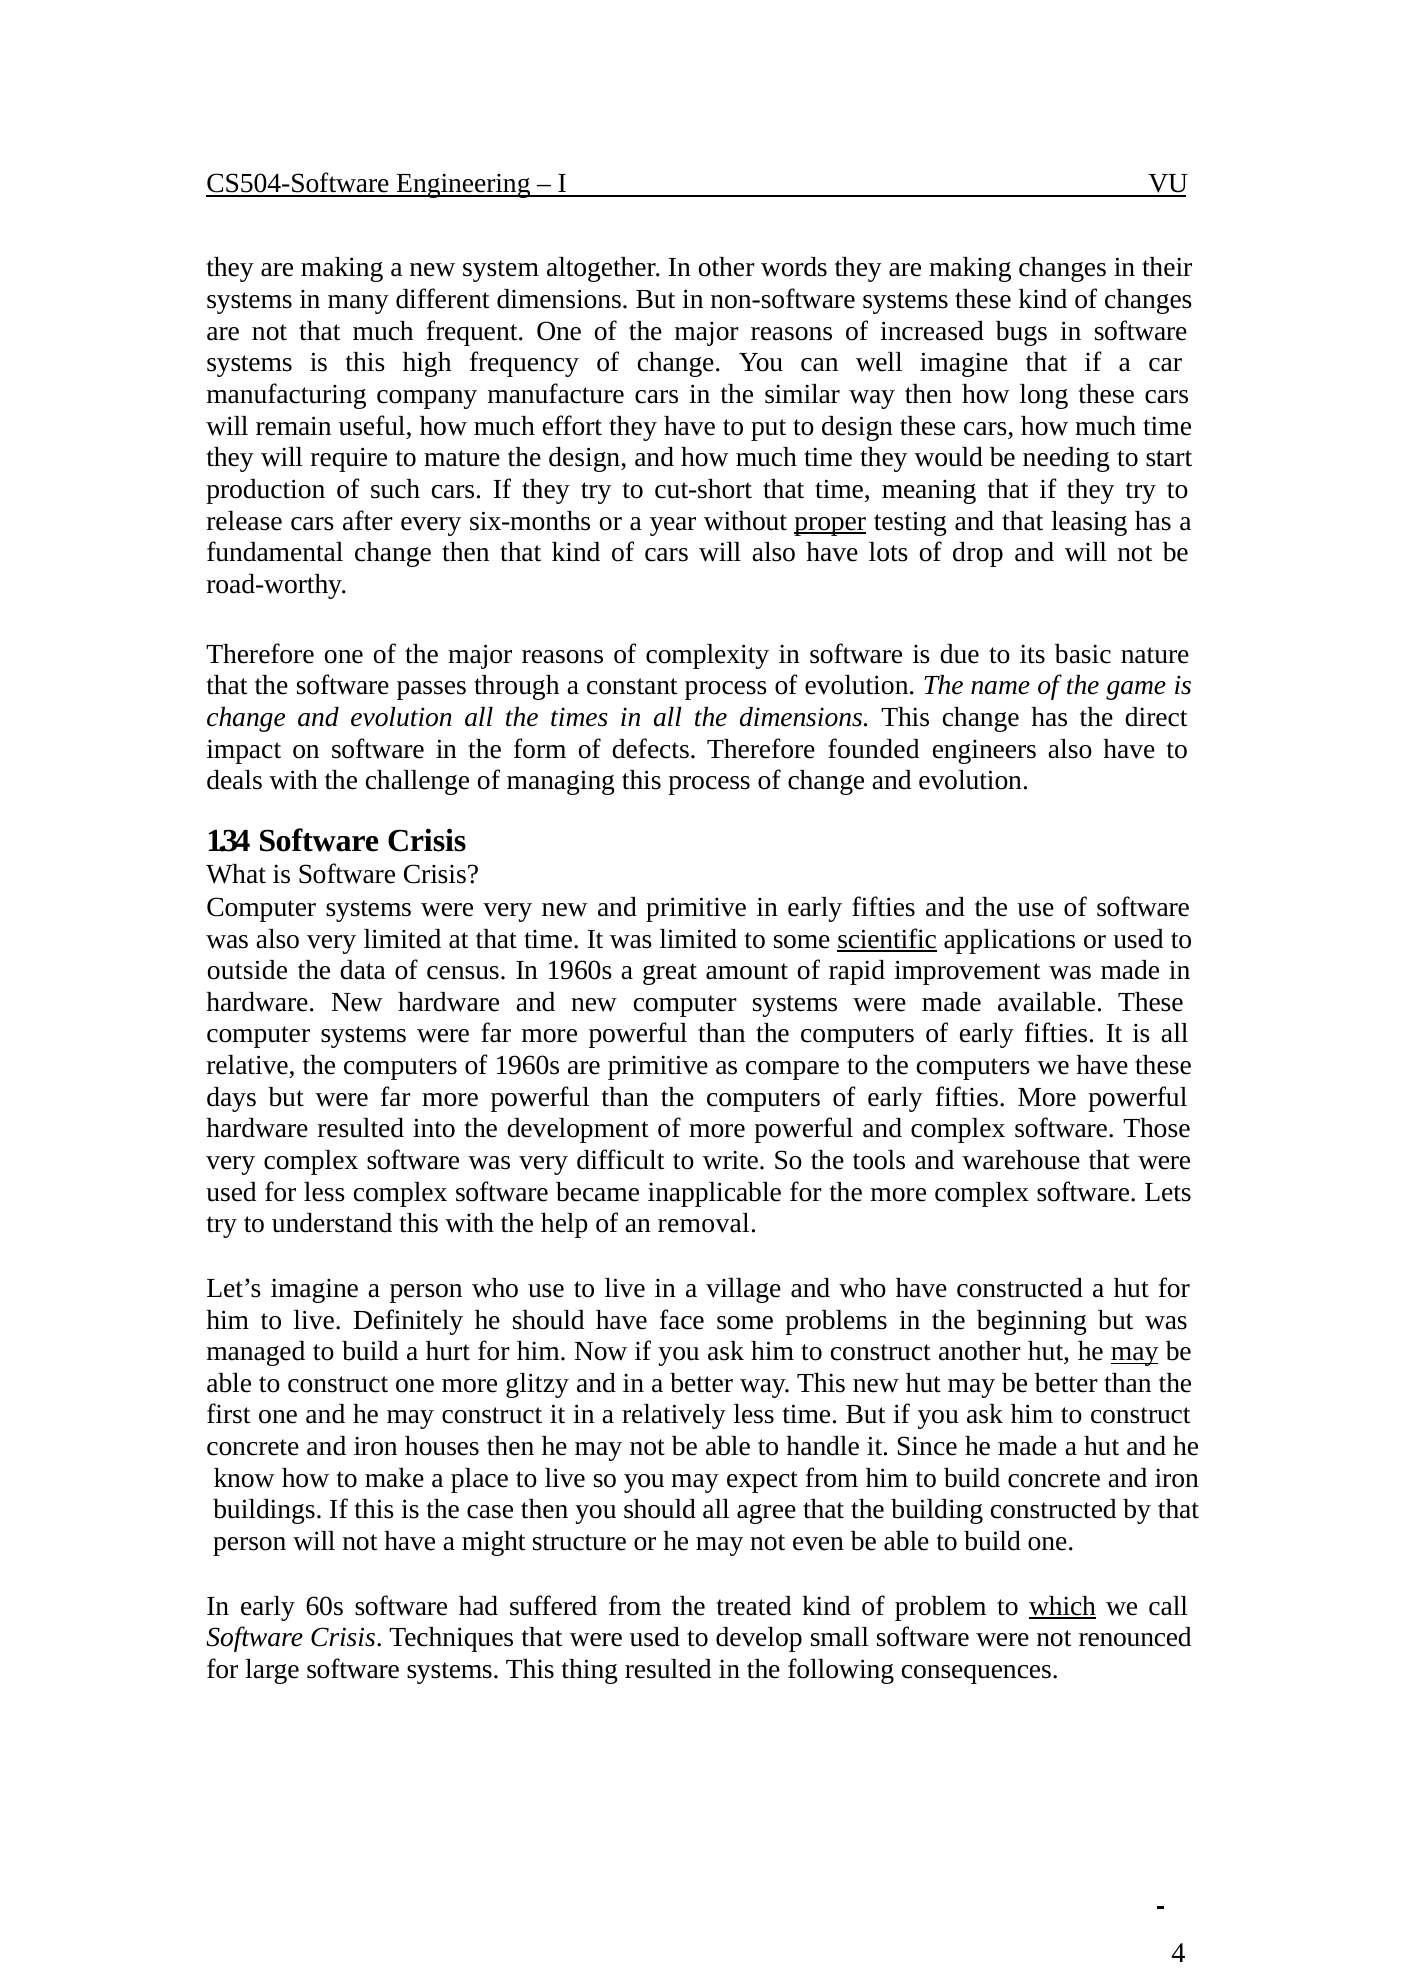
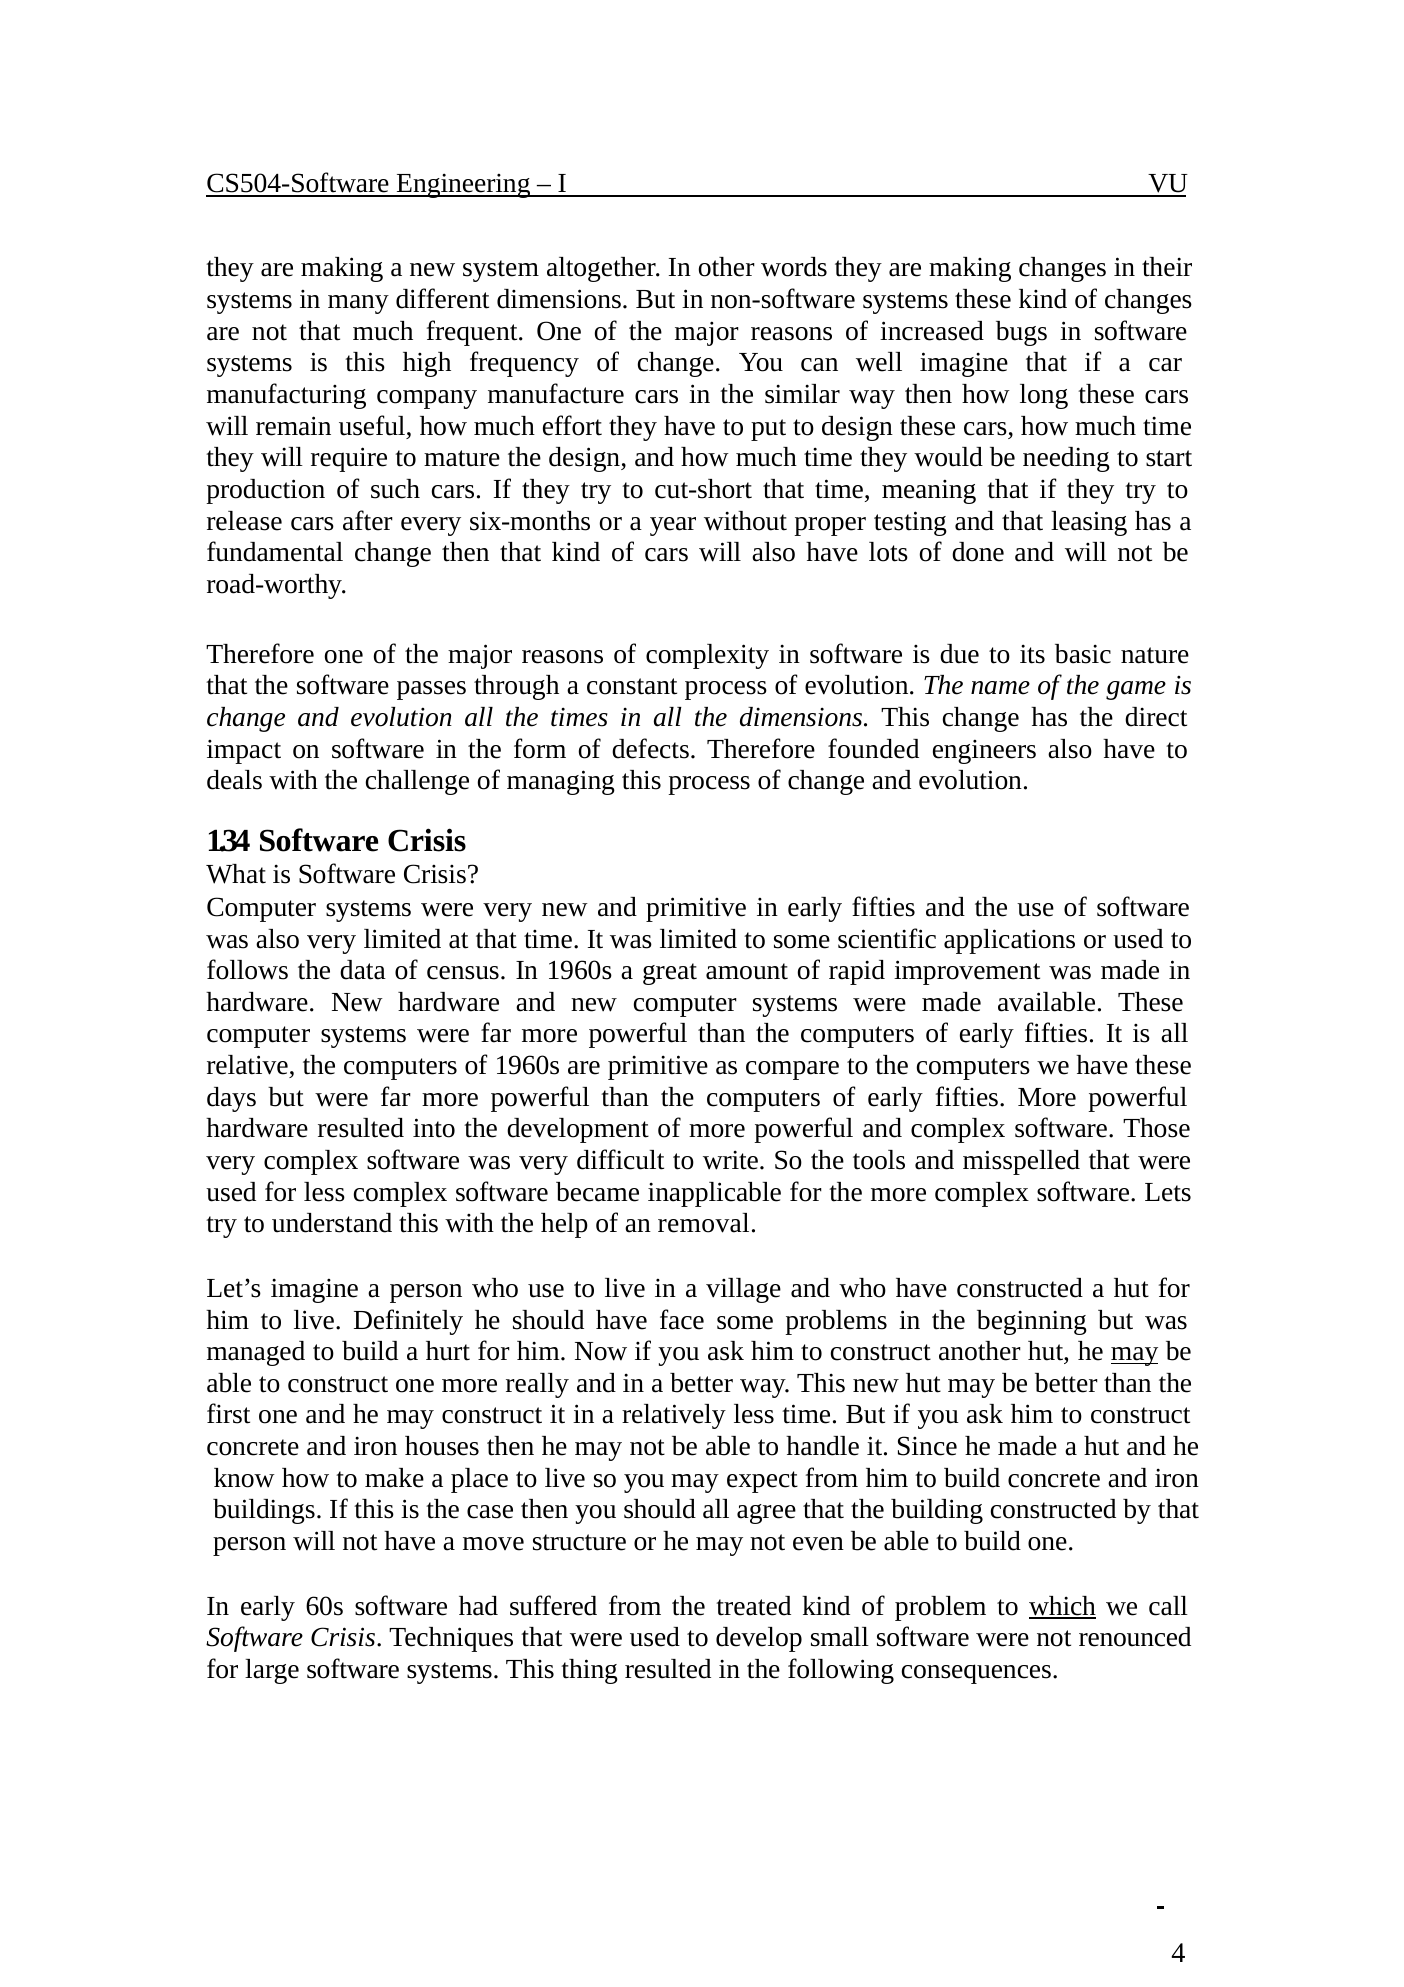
proper underline: present -> none
drop: drop -> done
scientific underline: present -> none
outside: outside -> follows
warehouse: warehouse -> misspelled
glitzy: glitzy -> really
might: might -> move
